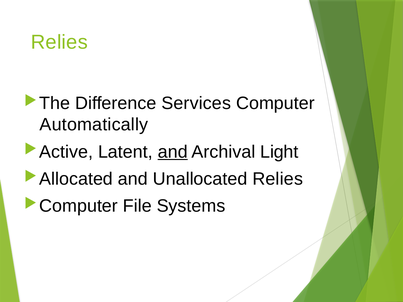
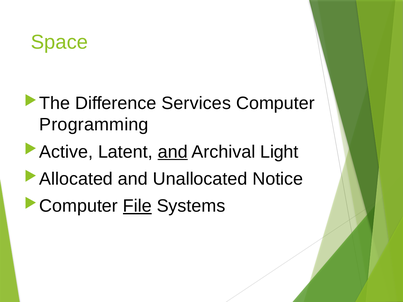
Relies at (59, 42): Relies -> Space
Automatically: Automatically -> Programming
Unallocated Relies: Relies -> Notice
File underline: none -> present
